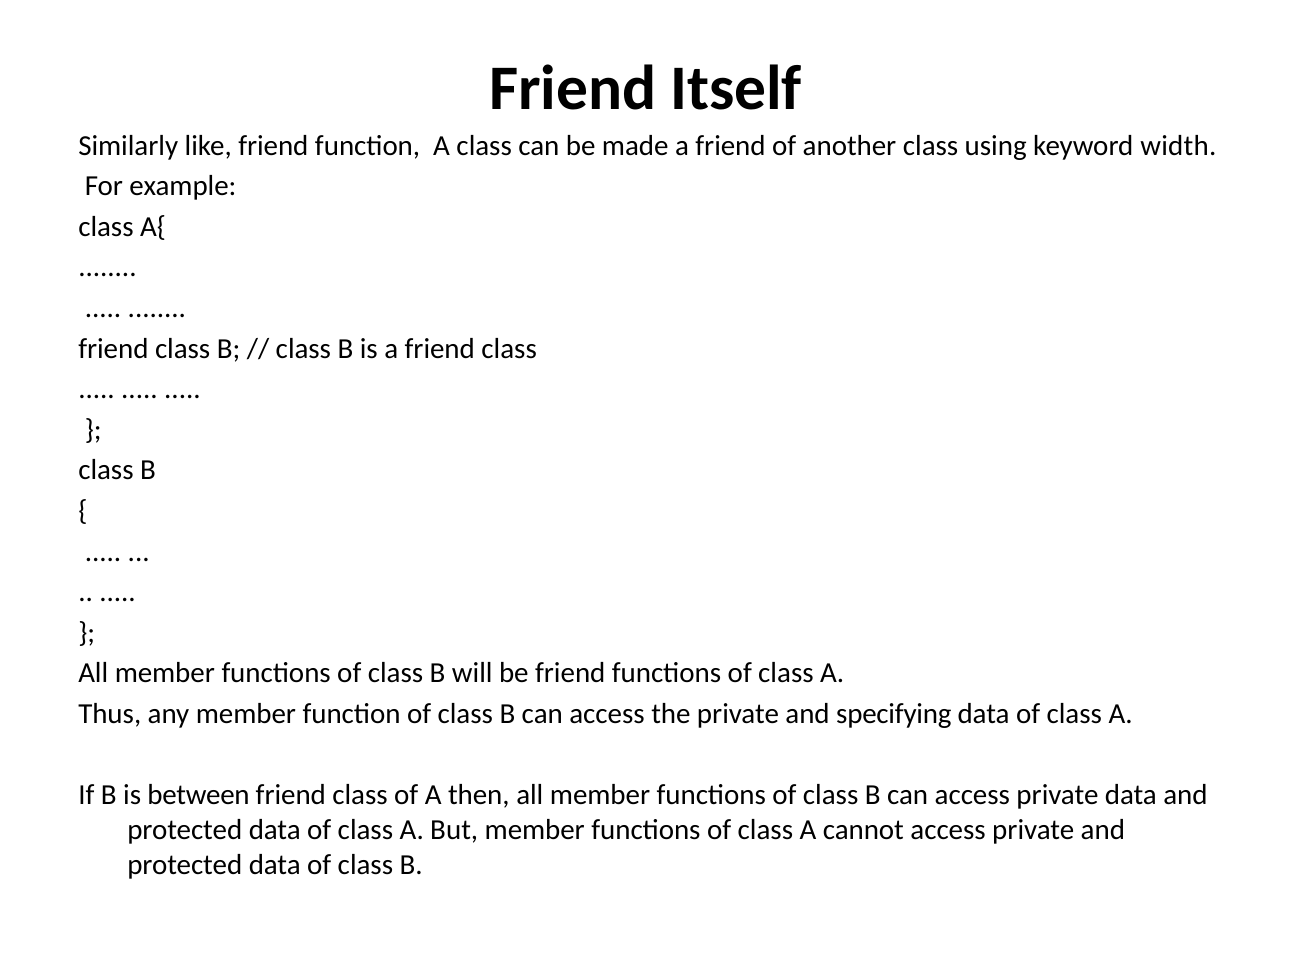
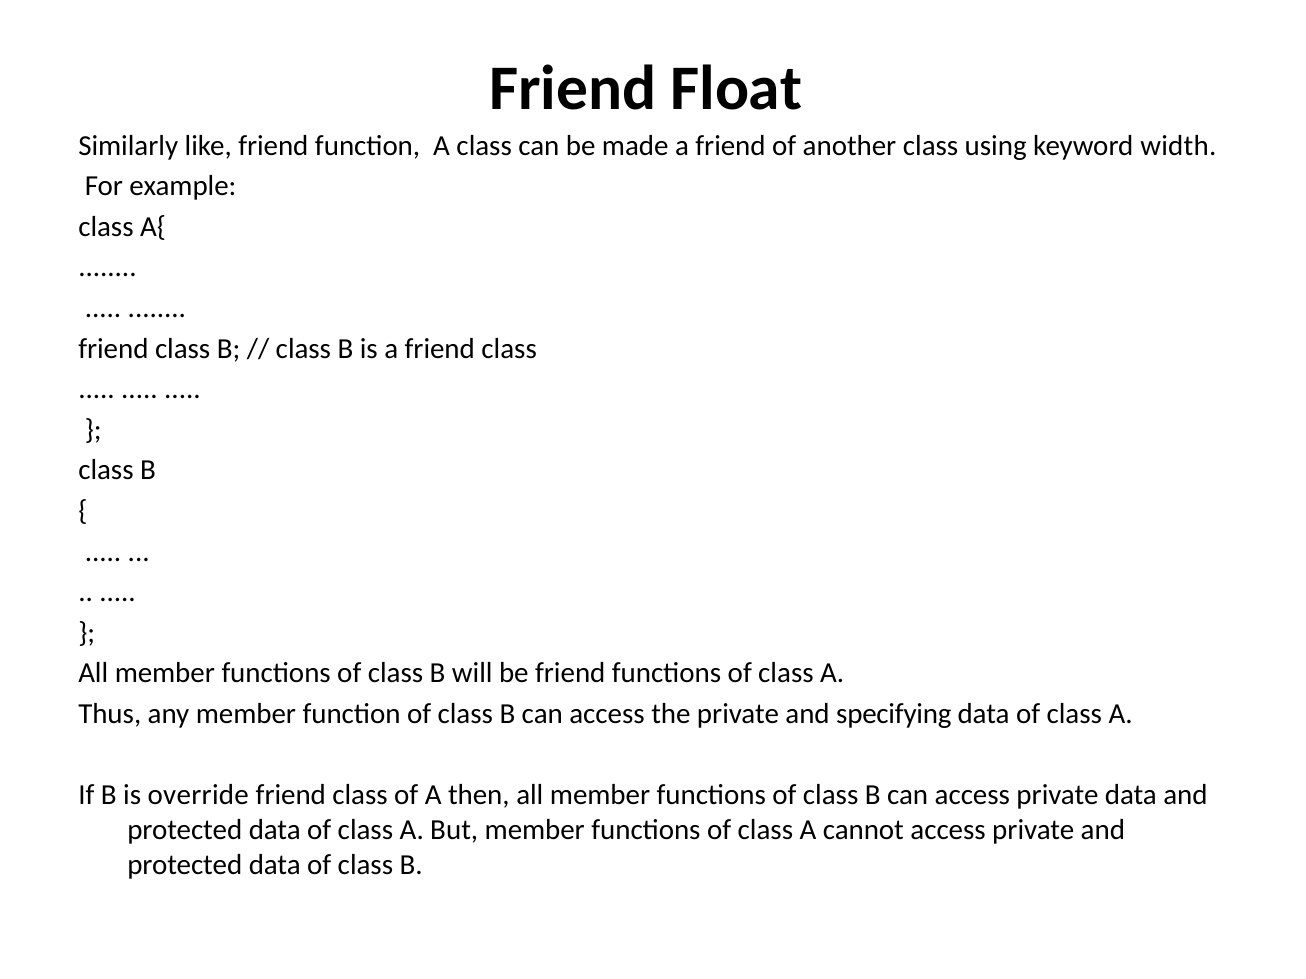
Itself: Itself -> Float
between: between -> override
